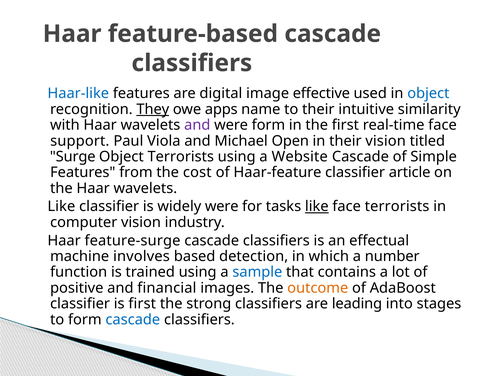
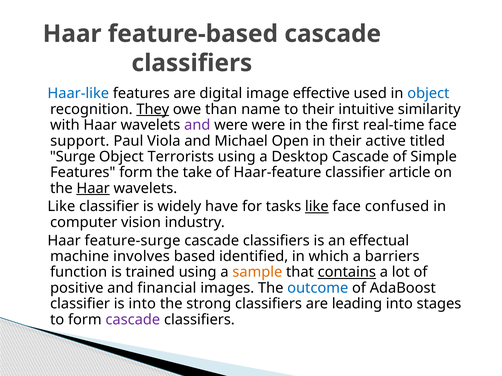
apps: apps -> than
were form: form -> were
their vision: vision -> active
Website: Website -> Desktop
Features from: from -> form
cost: cost -> take
Haar at (93, 188) underline: none -> present
widely were: were -> have
face terrorists: terrorists -> confused
detection: detection -> identified
number: number -> barriers
sample colour: blue -> orange
contains underline: none -> present
outcome colour: orange -> blue
is first: first -> into
cascade at (133, 320) colour: blue -> purple
